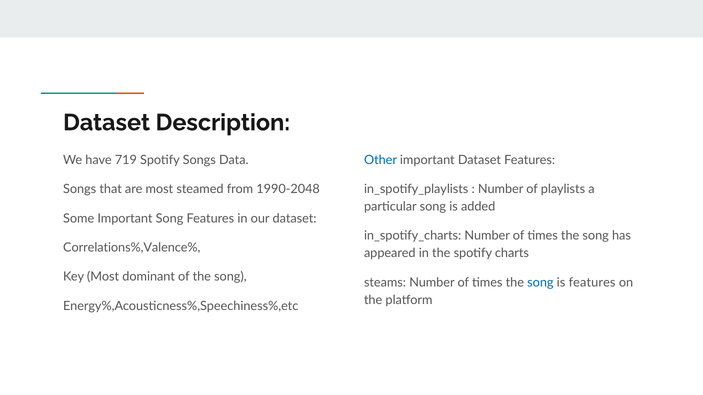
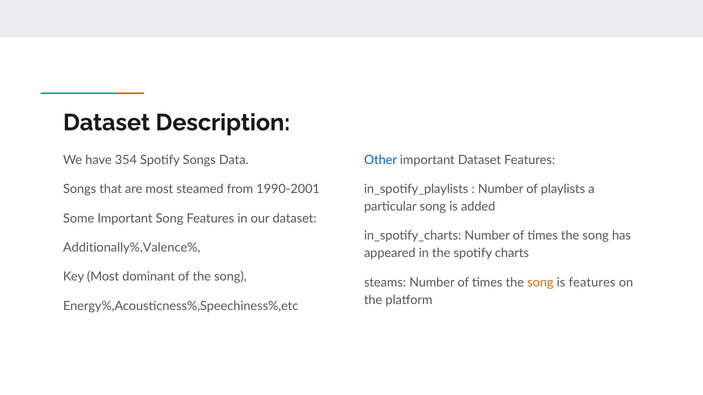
719: 719 -> 354
1990-2048: 1990-2048 -> 1990-2001
Correlations%,Valence%: Correlations%,Valence% -> Additionally%,Valence%
song at (540, 283) colour: blue -> orange
